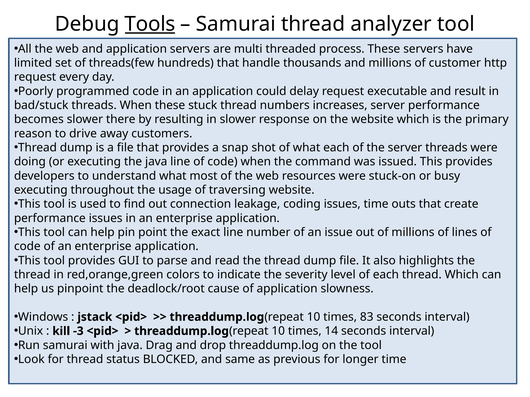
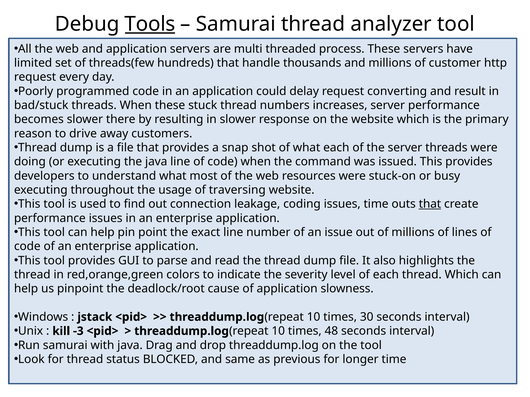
executable: executable -> converting
that at (430, 204) underline: none -> present
83: 83 -> 30
14: 14 -> 48
